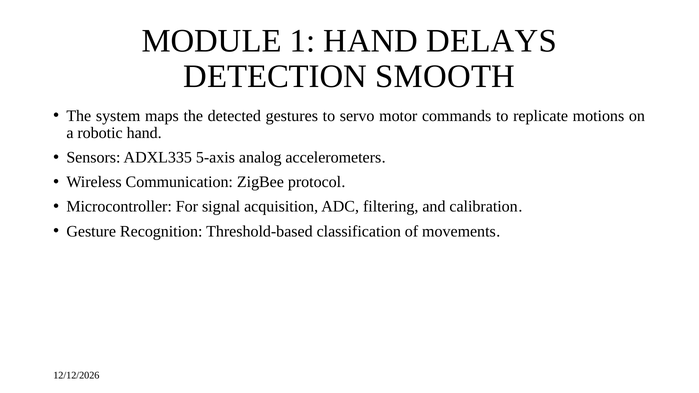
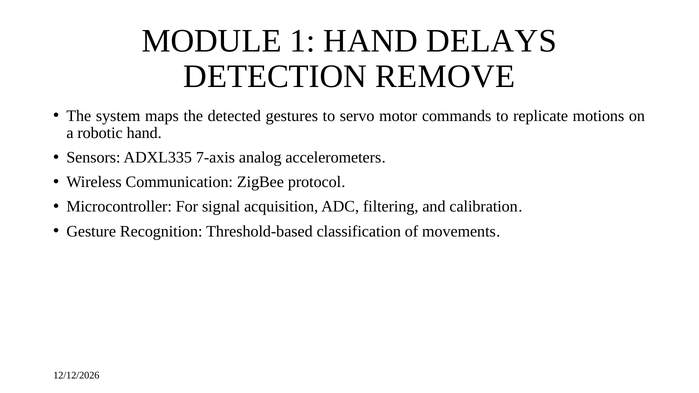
SMOOTH: SMOOTH -> REMOVE
5-axis: 5-axis -> 7-axis
